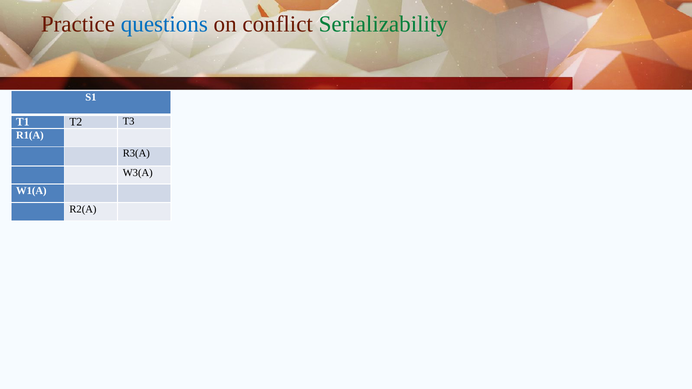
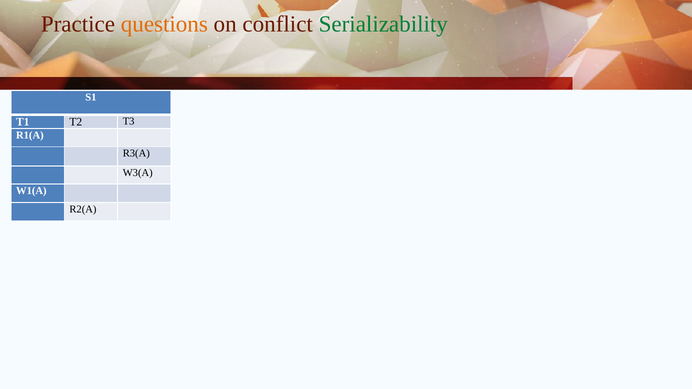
questions colour: blue -> orange
